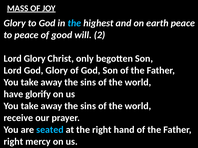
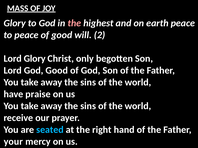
the at (74, 23) colour: light blue -> pink
God Glory: Glory -> Good
glorify: glorify -> praise
right at (13, 142): right -> your
